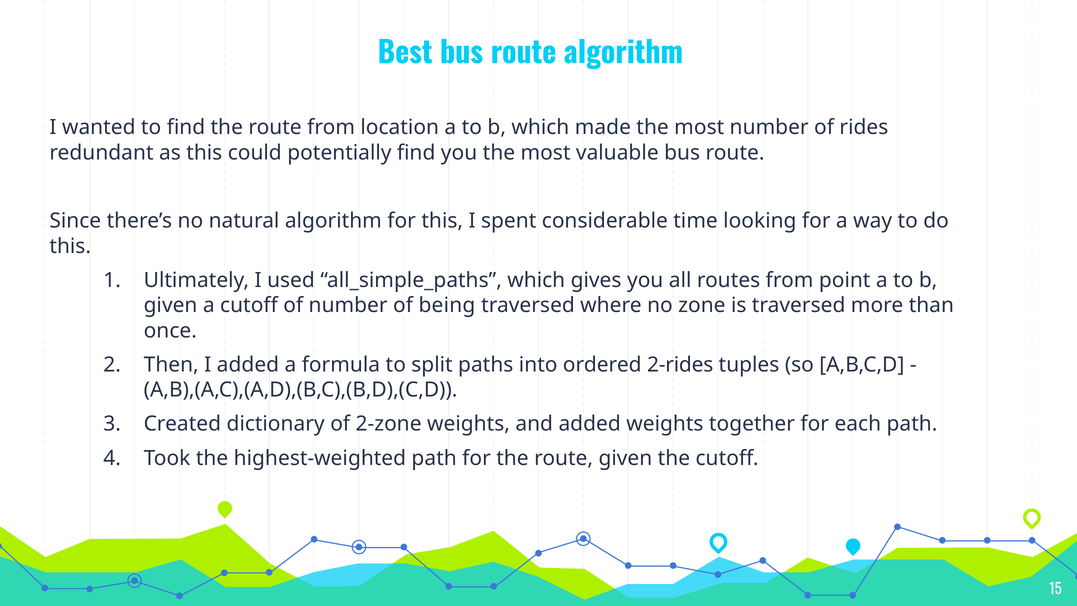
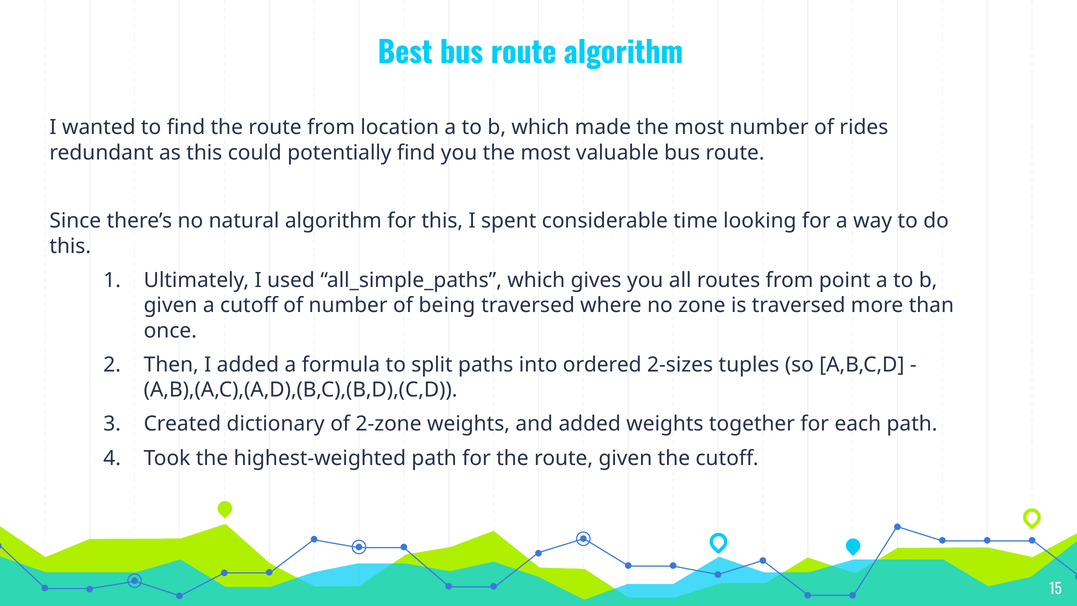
2-rides: 2-rides -> 2-sizes
